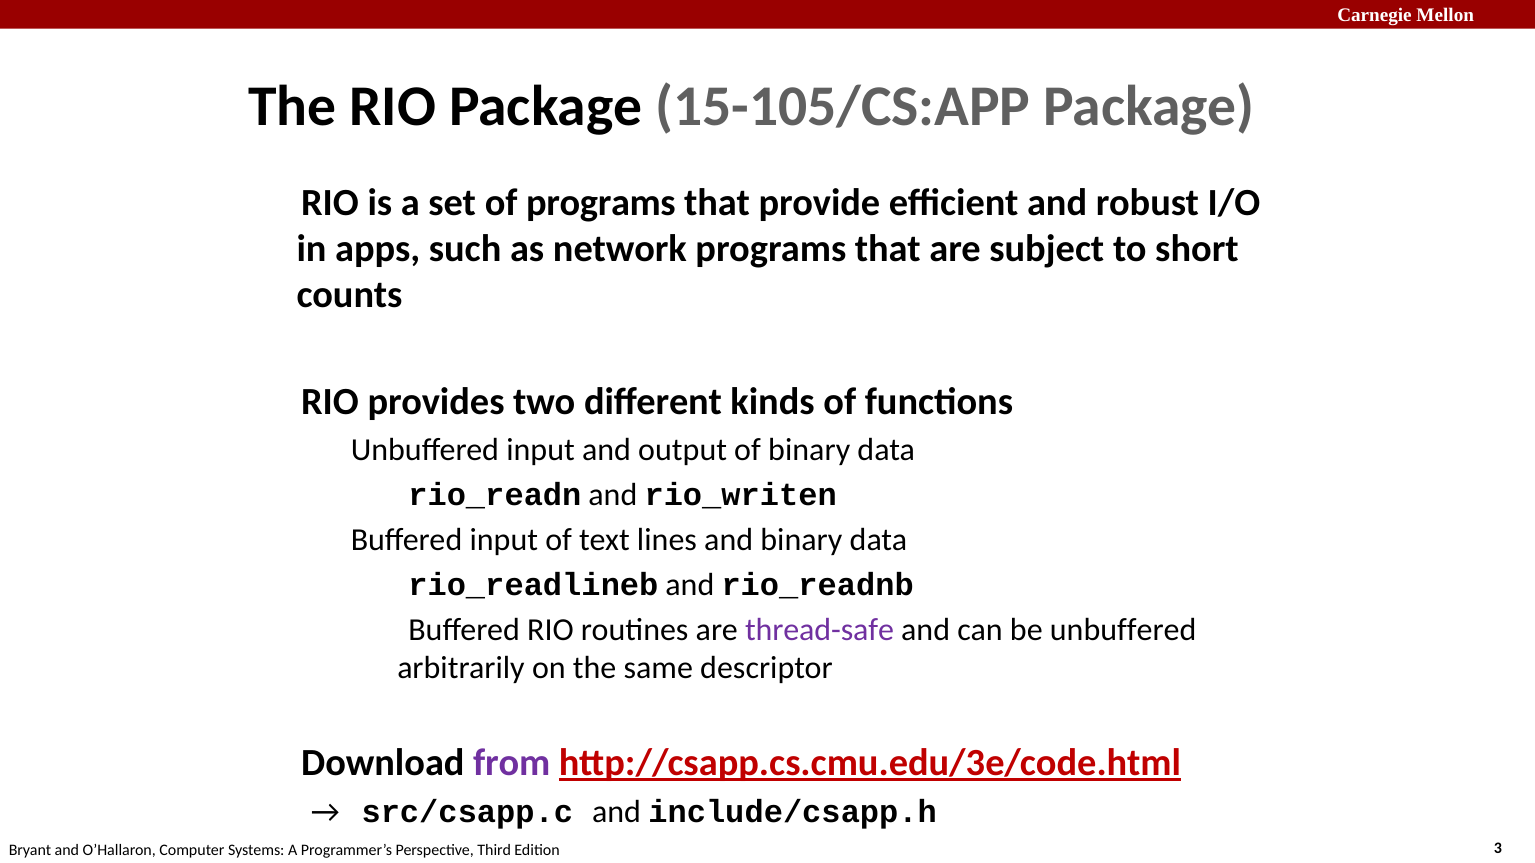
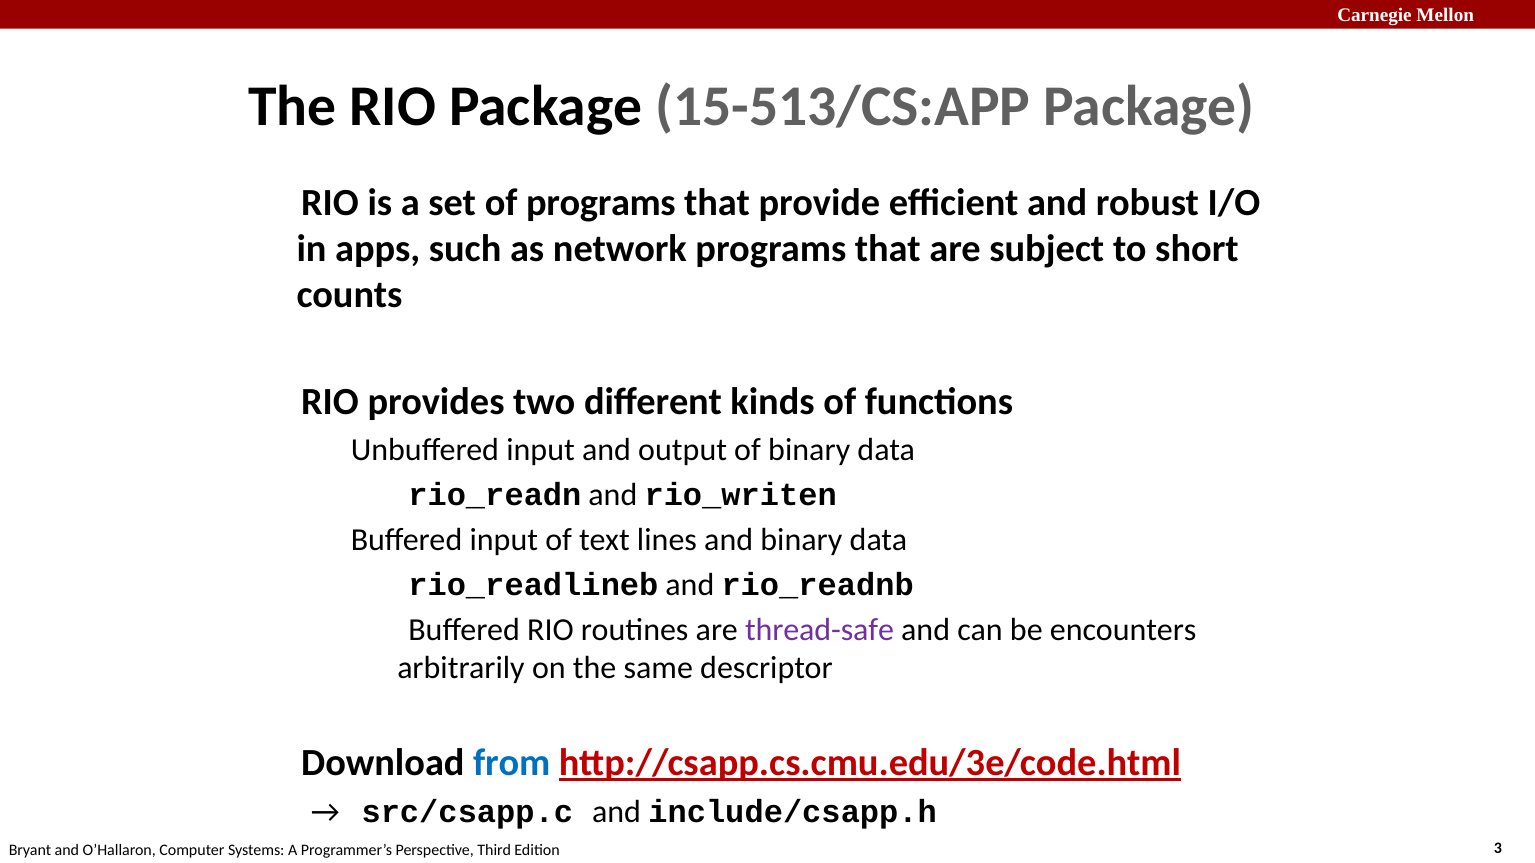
15-105/CS:APP: 15-105/CS:APP -> 15-513/CS:APP
unbuffered: unbuffered -> encounters
from colour: purple -> blue
